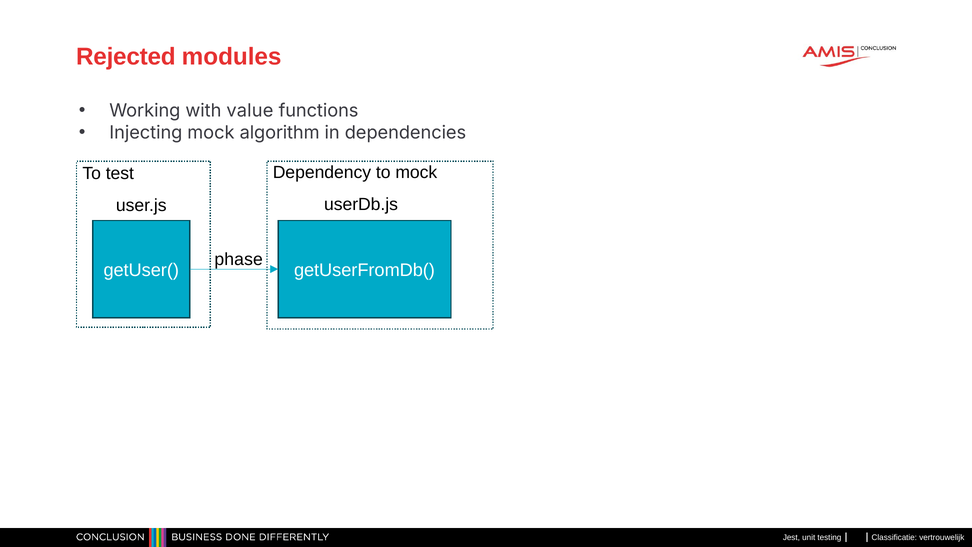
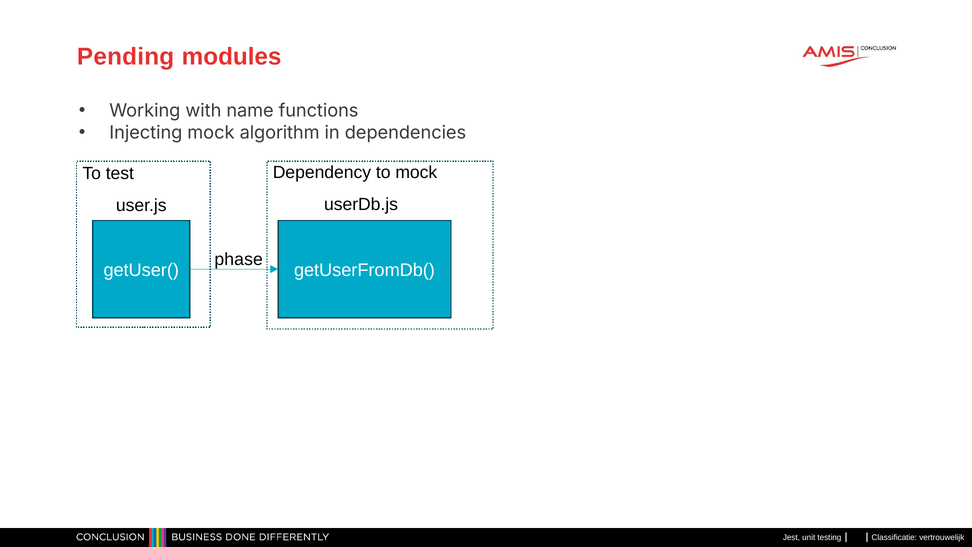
Rejected: Rejected -> Pending
value: value -> name
